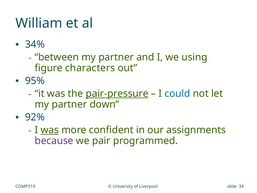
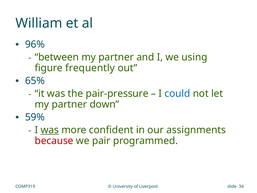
34%: 34% -> 96%
characters: characters -> frequently
95%: 95% -> 65%
pair-pressure underline: present -> none
92%: 92% -> 59%
because colour: purple -> red
